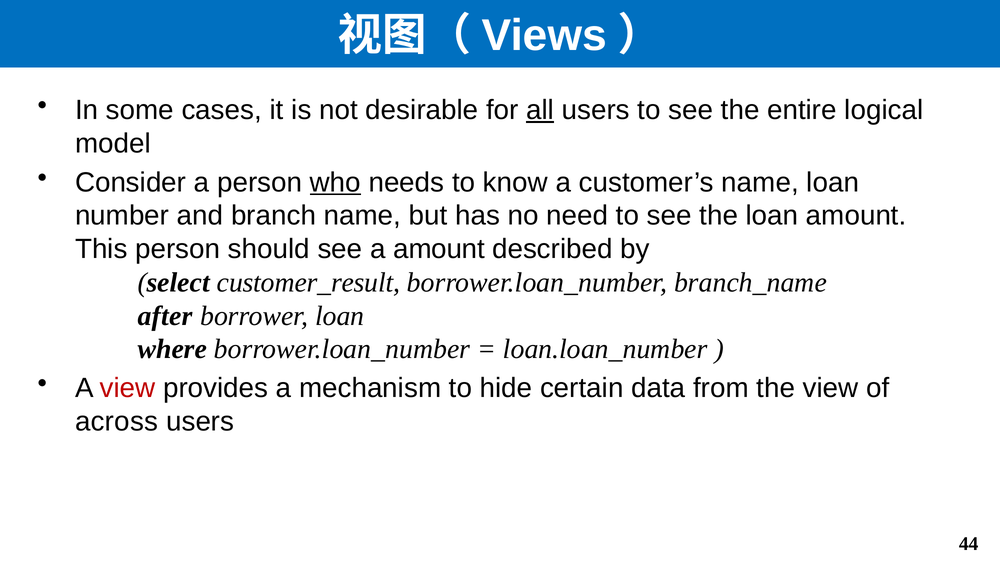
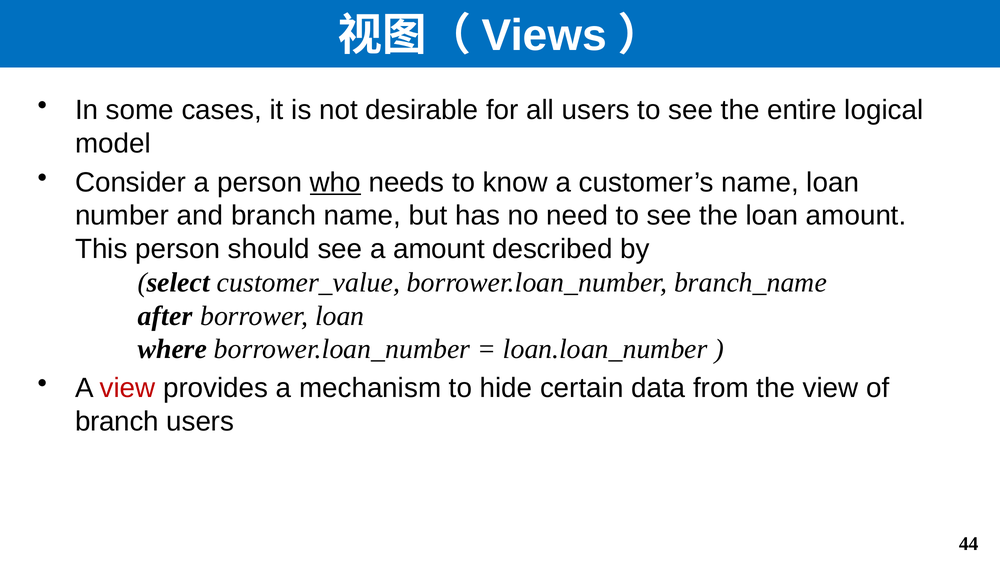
all underline: present -> none
customer_result: customer_result -> customer_value
across at (117, 421): across -> branch
